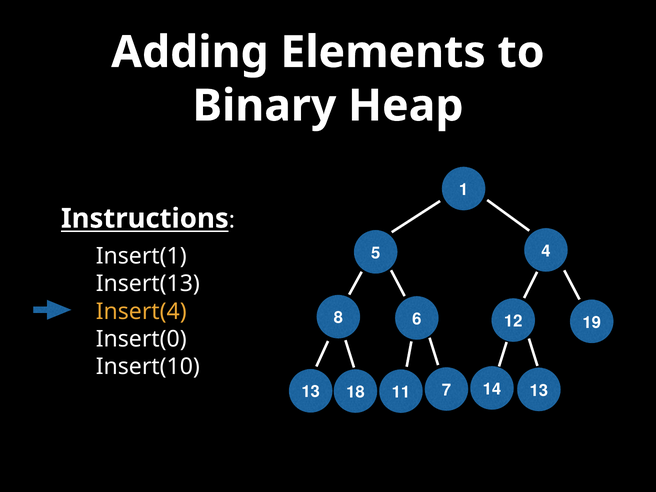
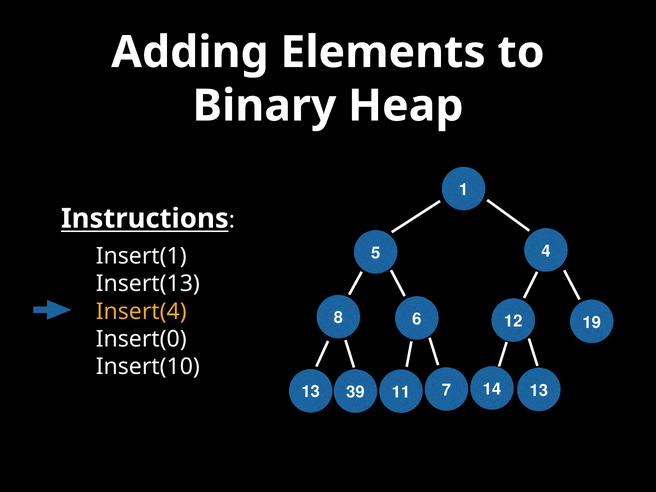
18: 18 -> 39
